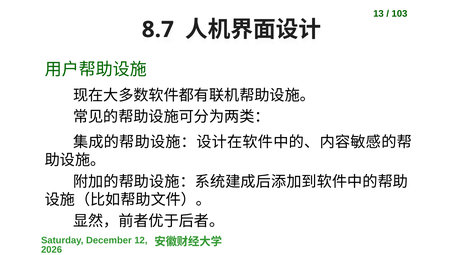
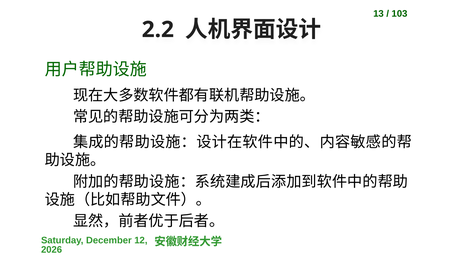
8.7: 8.7 -> 2.2
